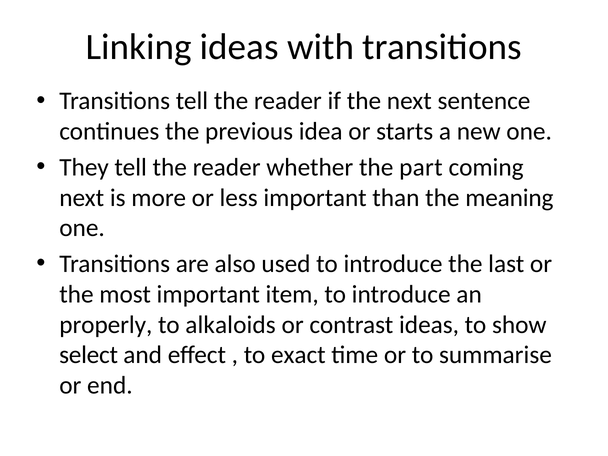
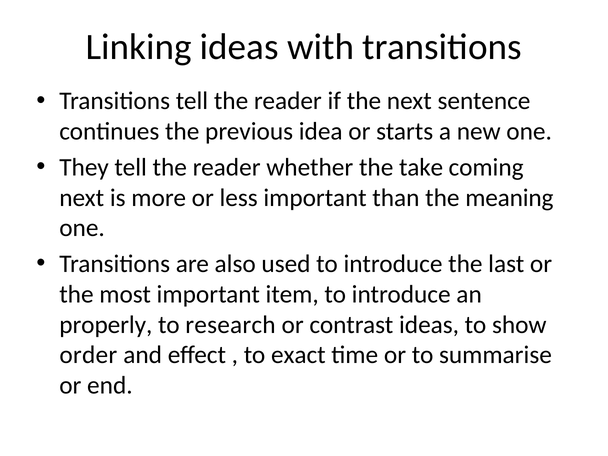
part: part -> take
alkaloids: alkaloids -> research
select: select -> order
